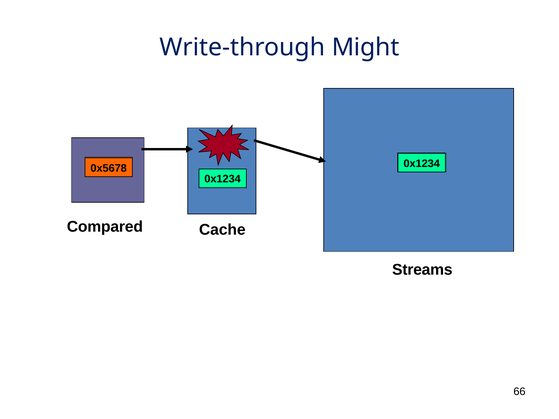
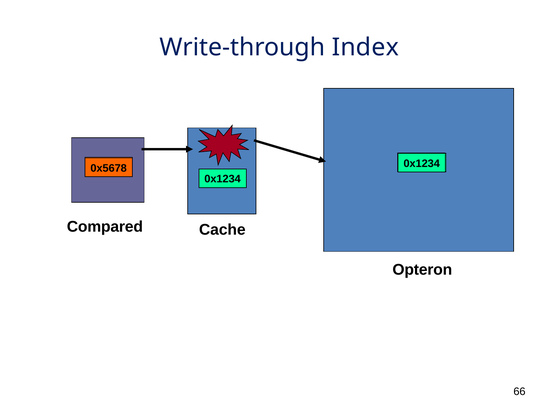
Might: Might -> Index
Streams: Streams -> Opteron
